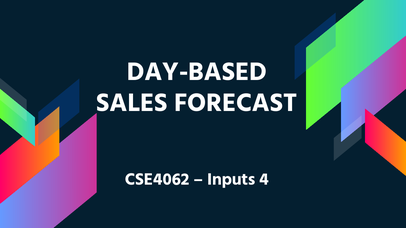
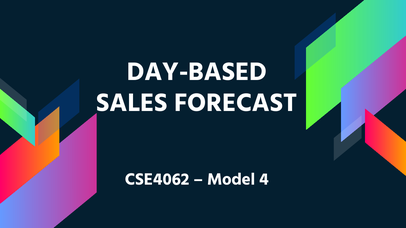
Inputs: Inputs -> Model
